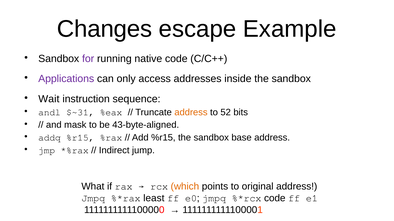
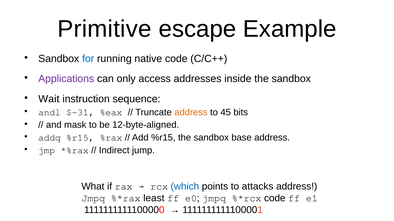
Changes: Changes -> Primitive
for colour: purple -> blue
52: 52 -> 45
43-byte-aligned: 43-byte-aligned -> 12-byte-aligned
which colour: orange -> blue
original: original -> attacks
